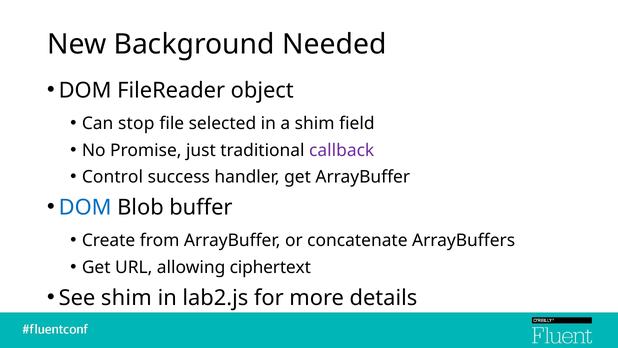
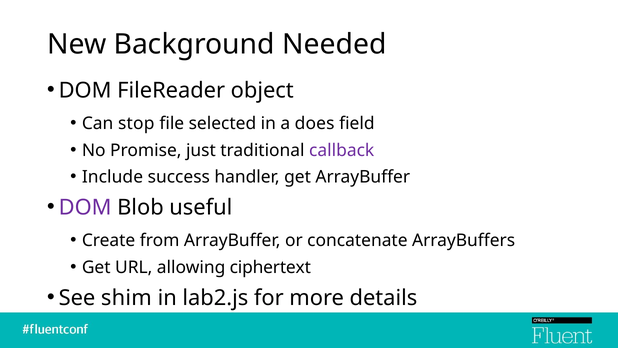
a shim: shim -> does
Control: Control -> Include
DOM at (85, 207) colour: blue -> purple
buffer: buffer -> useful
